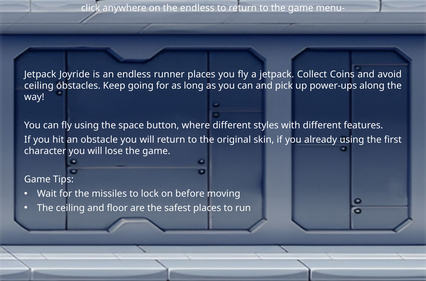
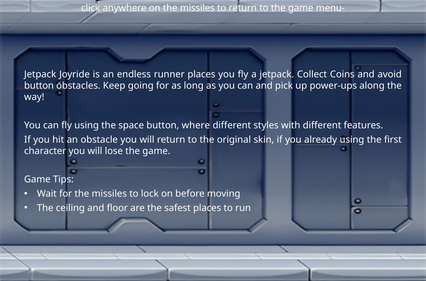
on the endless: endless -> missiles
ceiling at (39, 86): ceiling -> button
